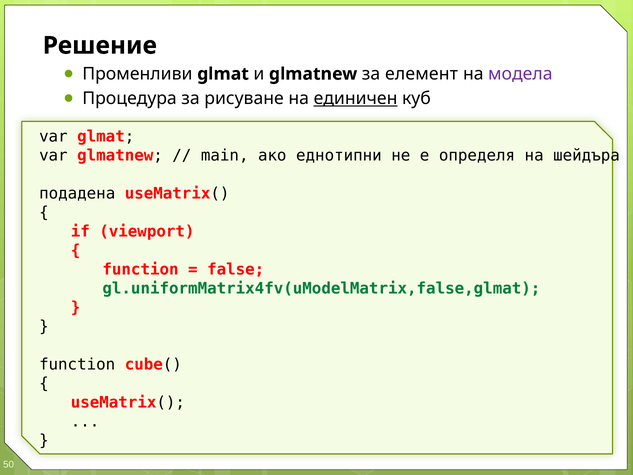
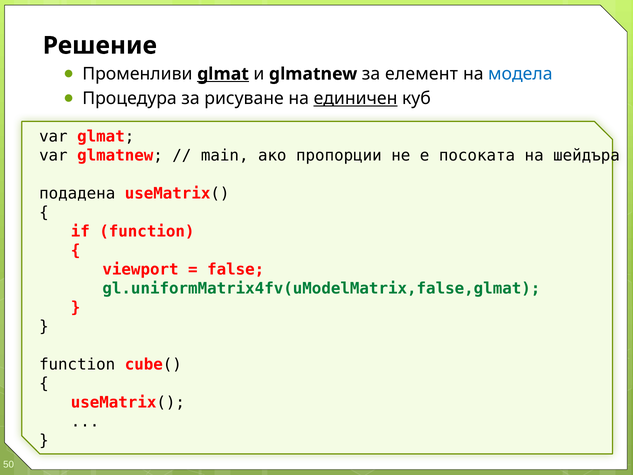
glmat at (223, 74) underline: none -> present
модела colour: purple -> blue
еднотипни: еднотипни -> пропорции
определя: определя -> посоката
if viewport: viewport -> function
function at (141, 270): function -> viewport
